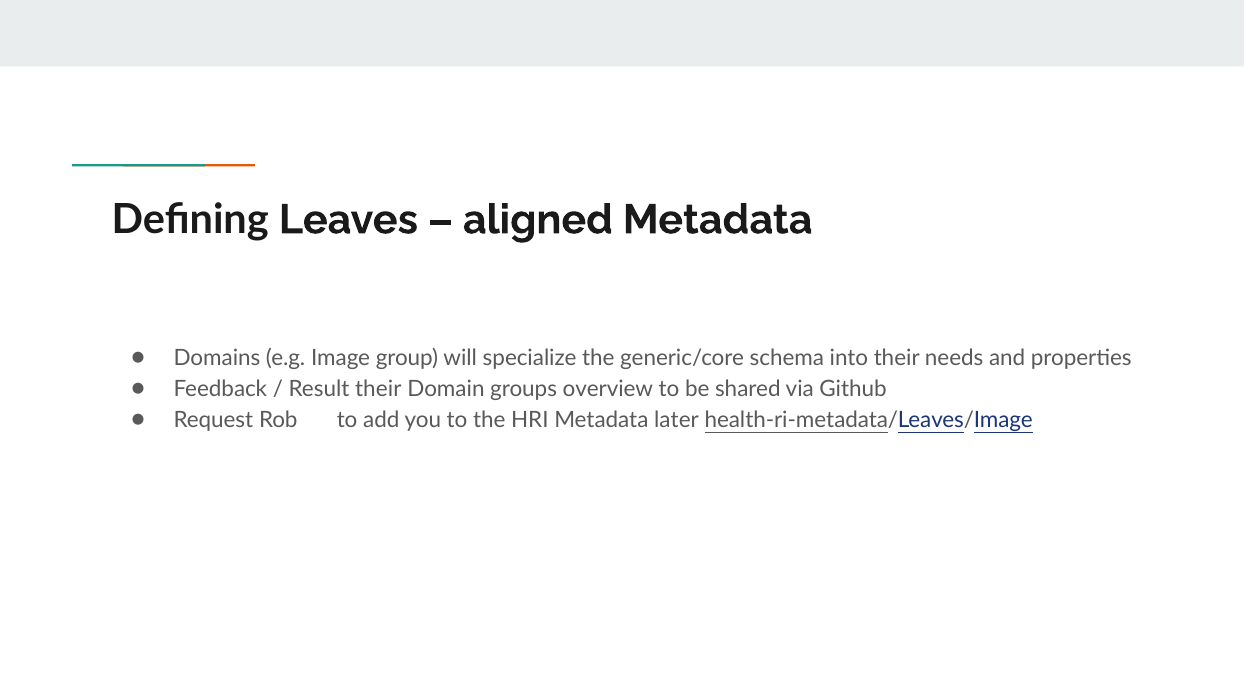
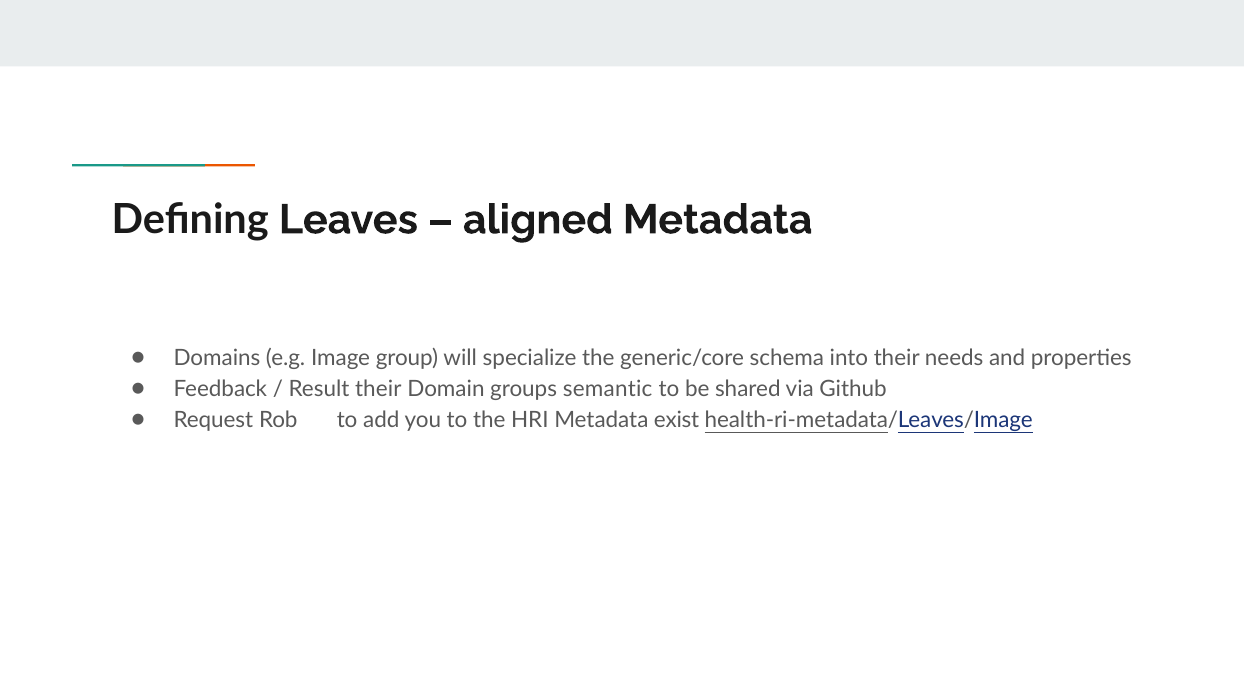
overview: overview -> semantic
later: later -> exist
